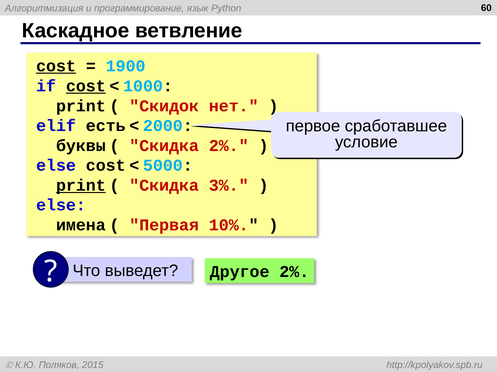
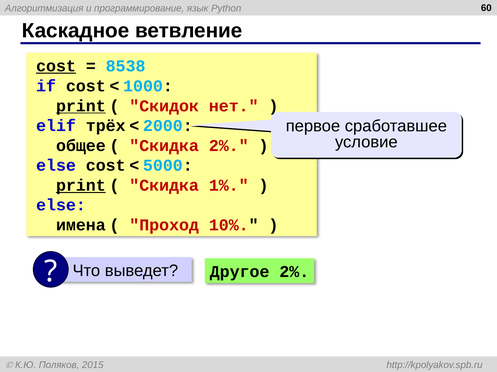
1900: 1900 -> 8538
cost at (86, 86) underline: present -> none
print at (81, 106) underline: none -> present
есть: есть -> трёх
буквы: буквы -> общее
3%: 3% -> 1%
Первая: Первая -> Проход
